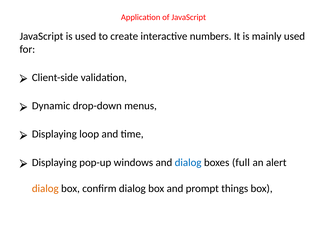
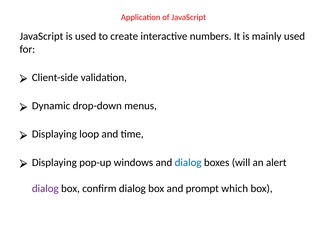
full: full -> will
dialog at (45, 189) colour: orange -> purple
things: things -> which
